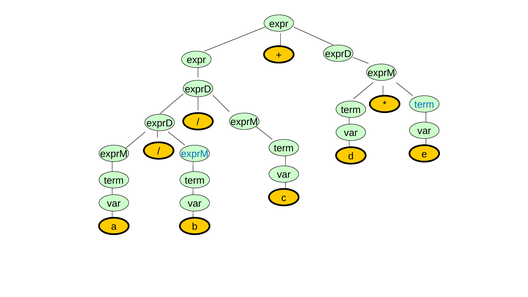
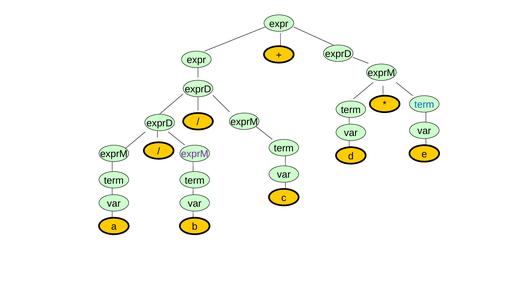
exprM at (195, 154) colour: blue -> purple
